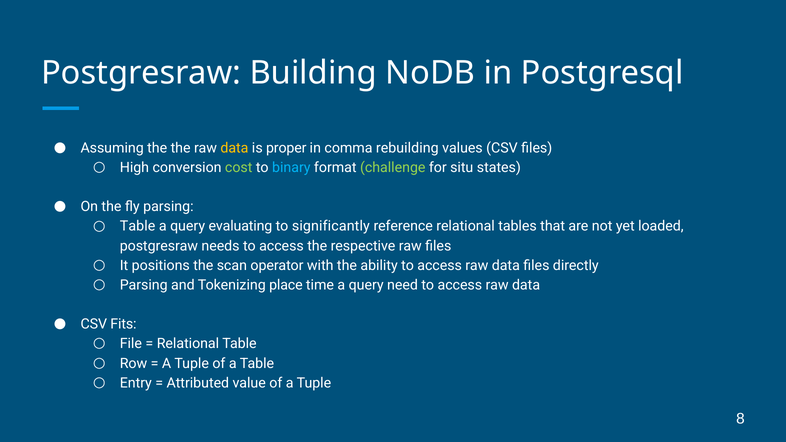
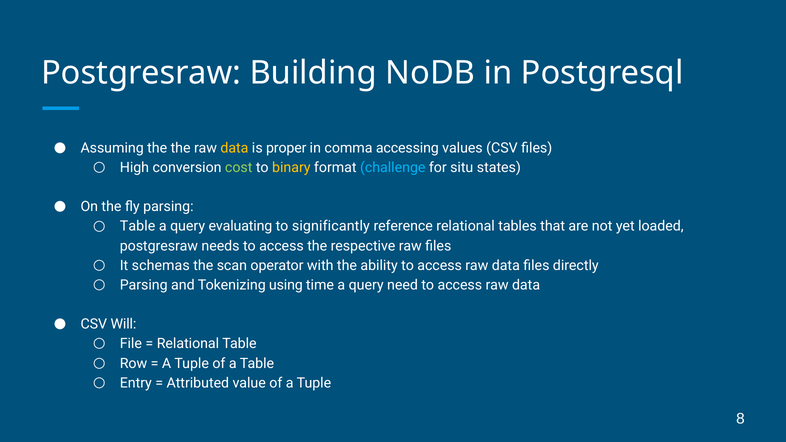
rebuilding: rebuilding -> accessing
binary colour: light blue -> yellow
challenge colour: light green -> light blue
positions: positions -> schemas
place: place -> using
Fits: Fits -> Will
